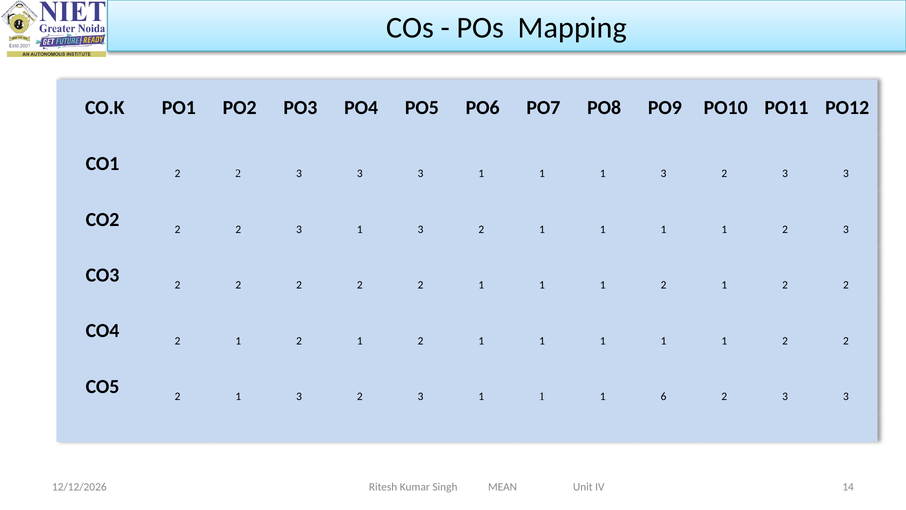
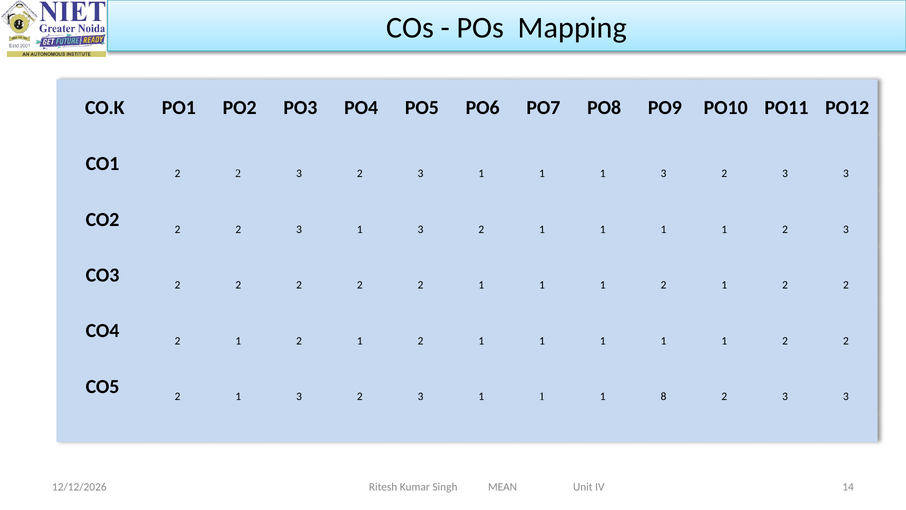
2 2 3 3: 3 -> 2
6: 6 -> 8
